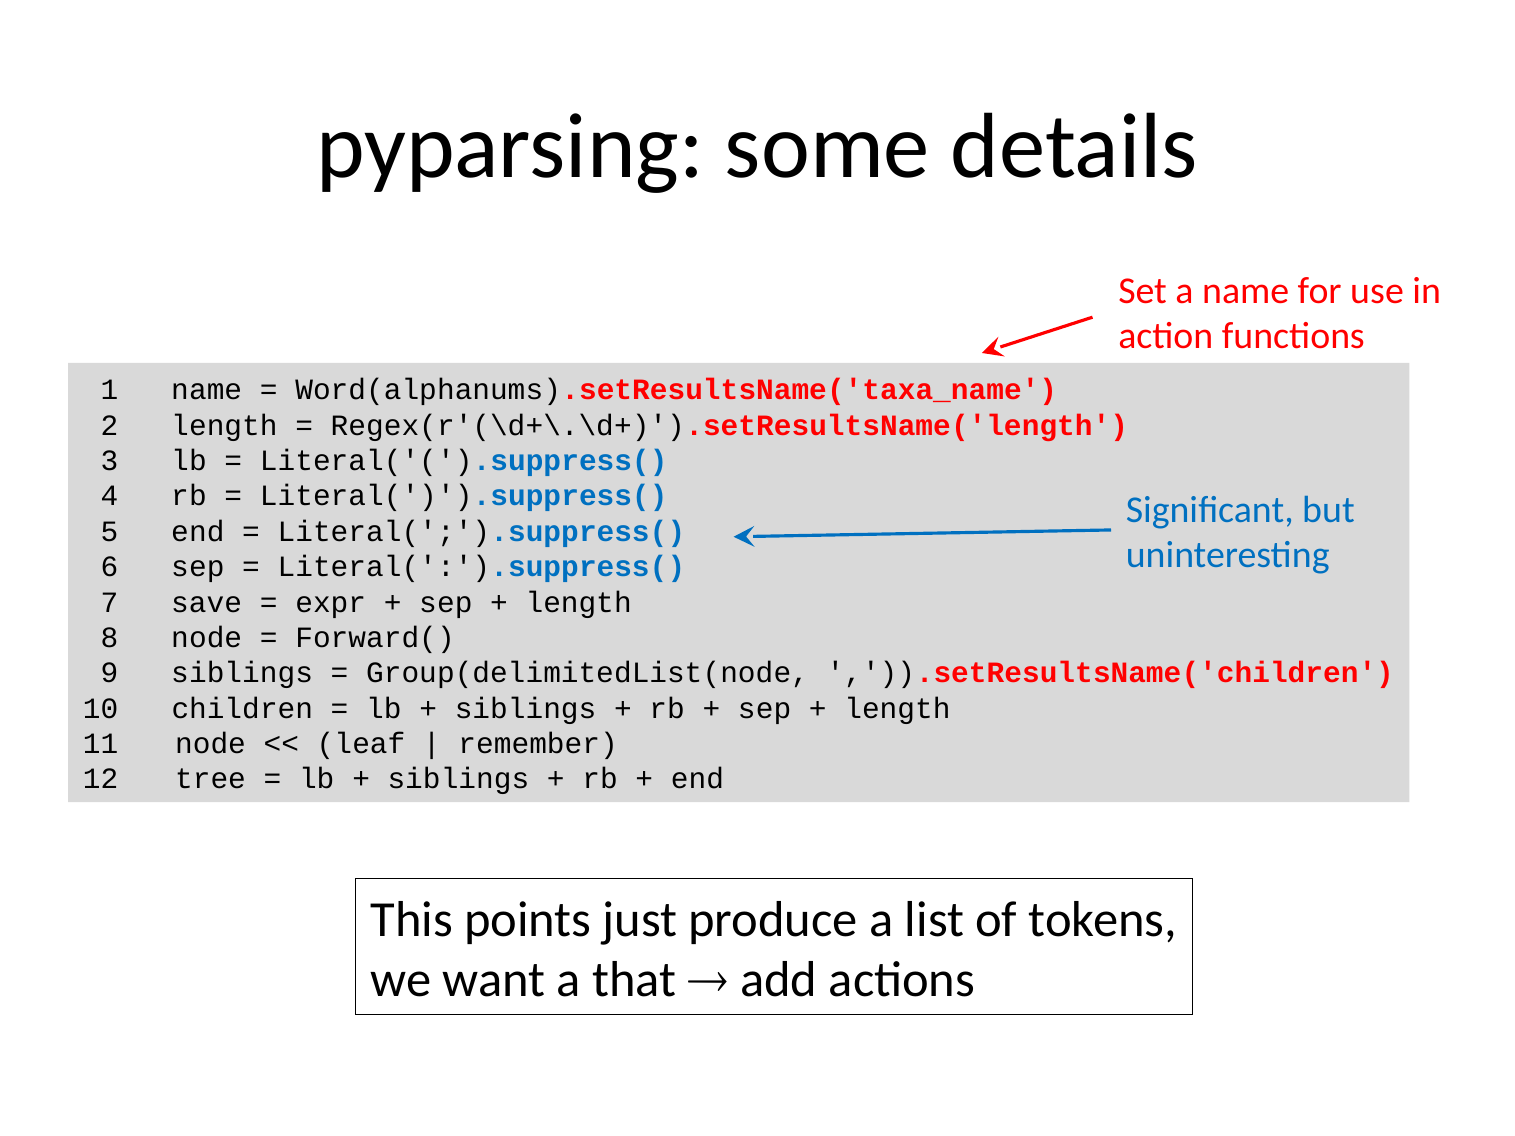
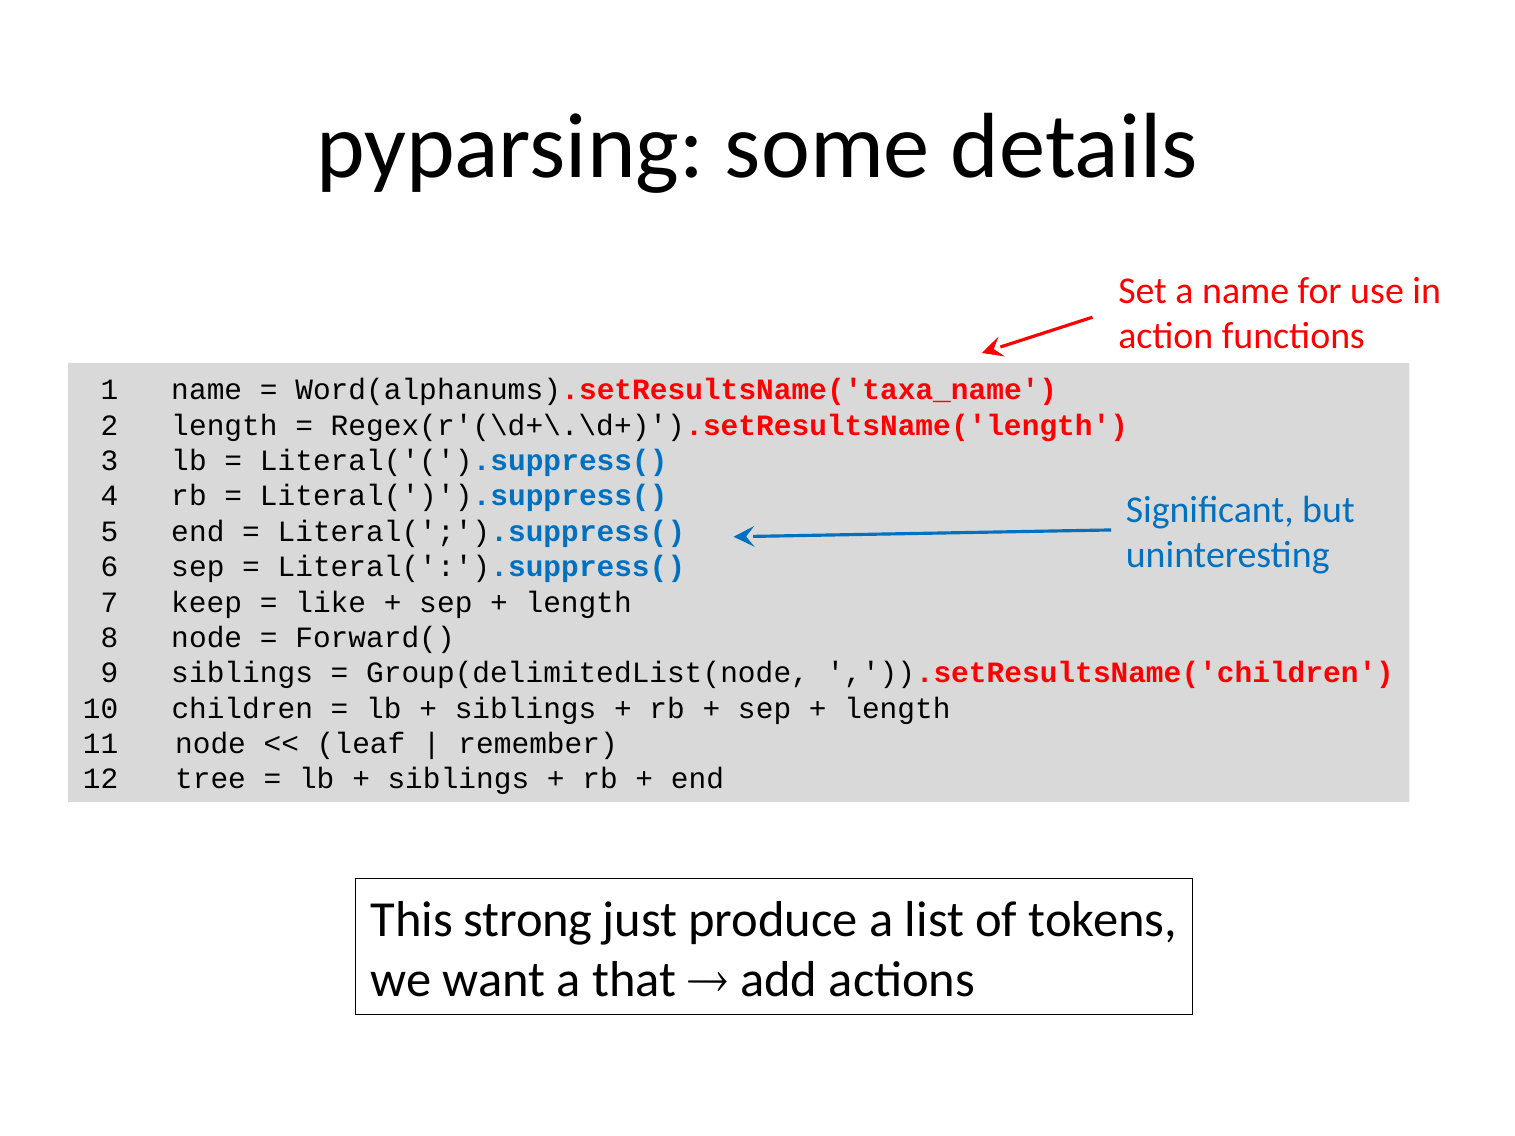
save: save -> keep
expr: expr -> like
points: points -> strong
